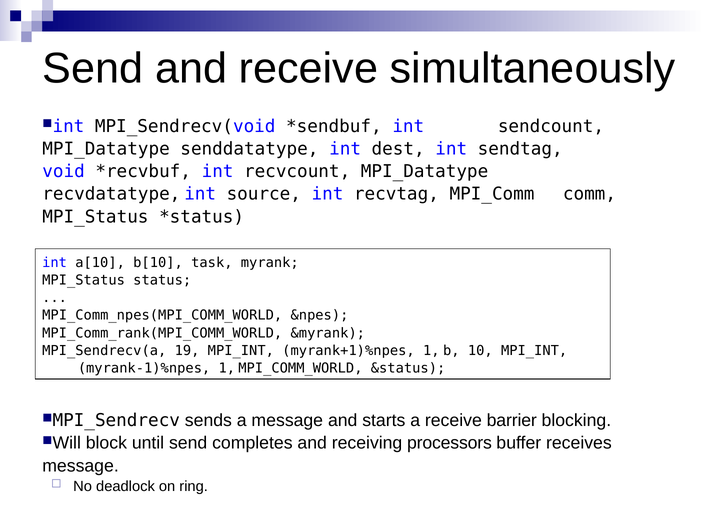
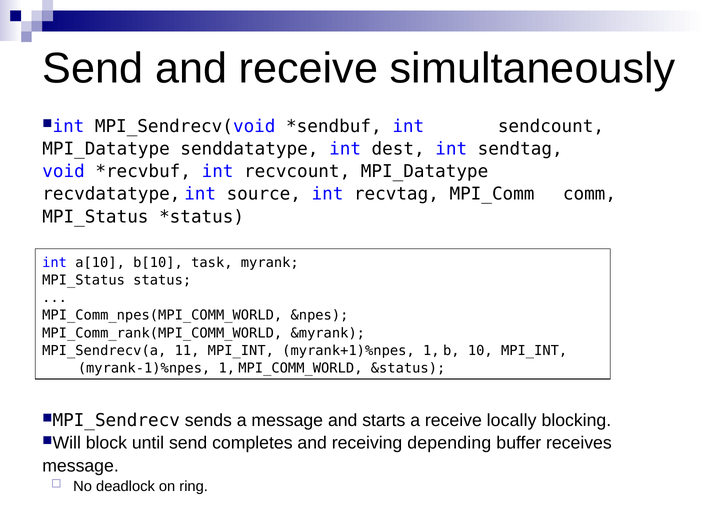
19: 19 -> 11
barrier: barrier -> locally
processors: processors -> depending
